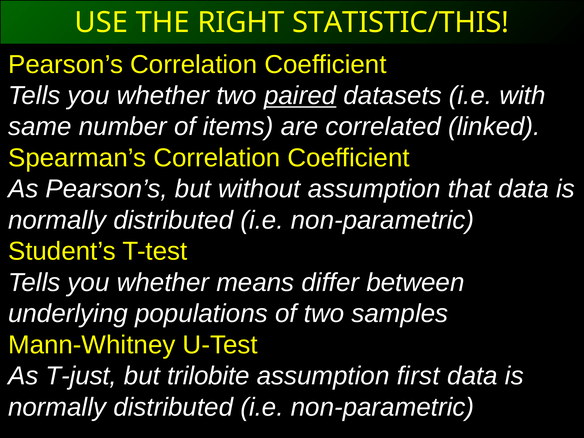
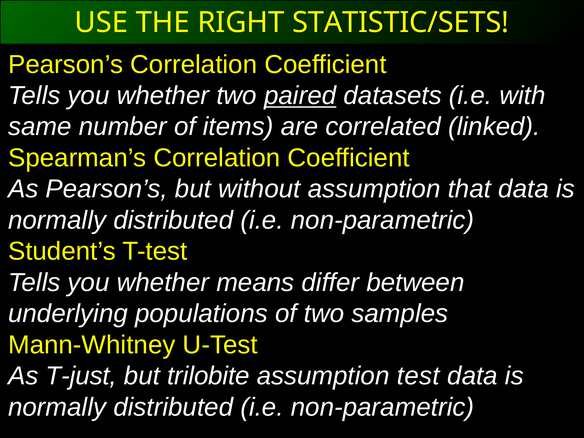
STATISTIC/THIS: STATISTIC/THIS -> STATISTIC/SETS
first: first -> test
